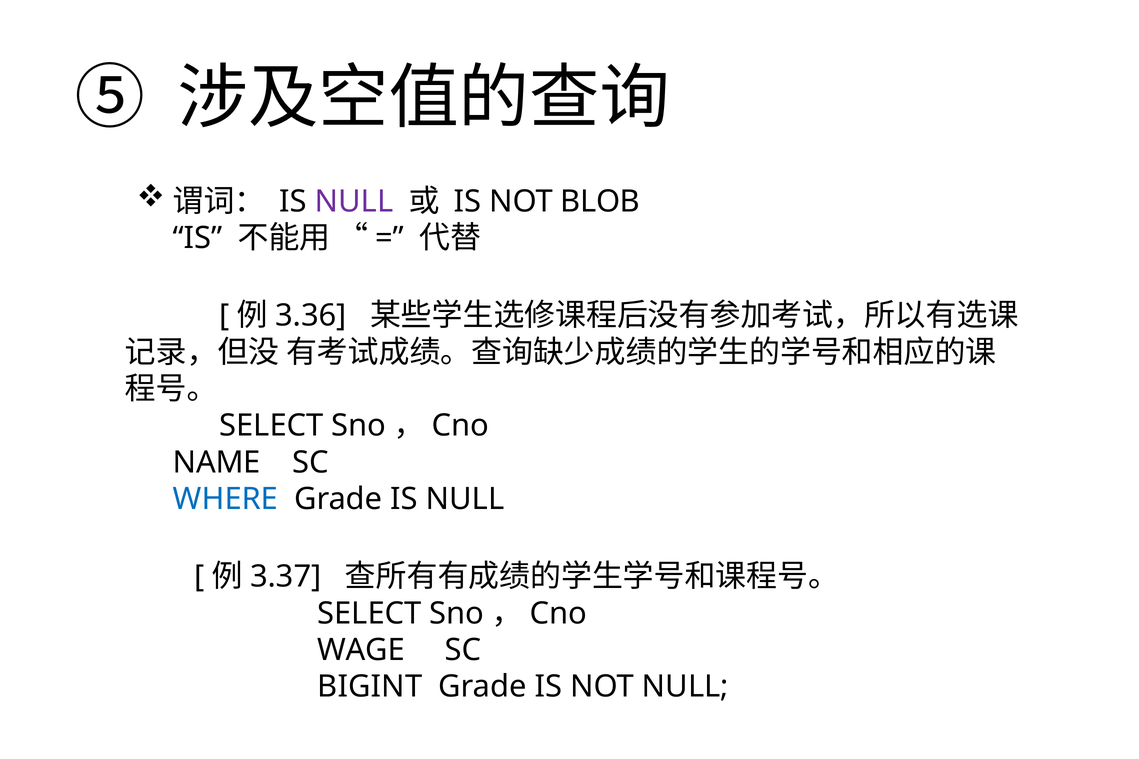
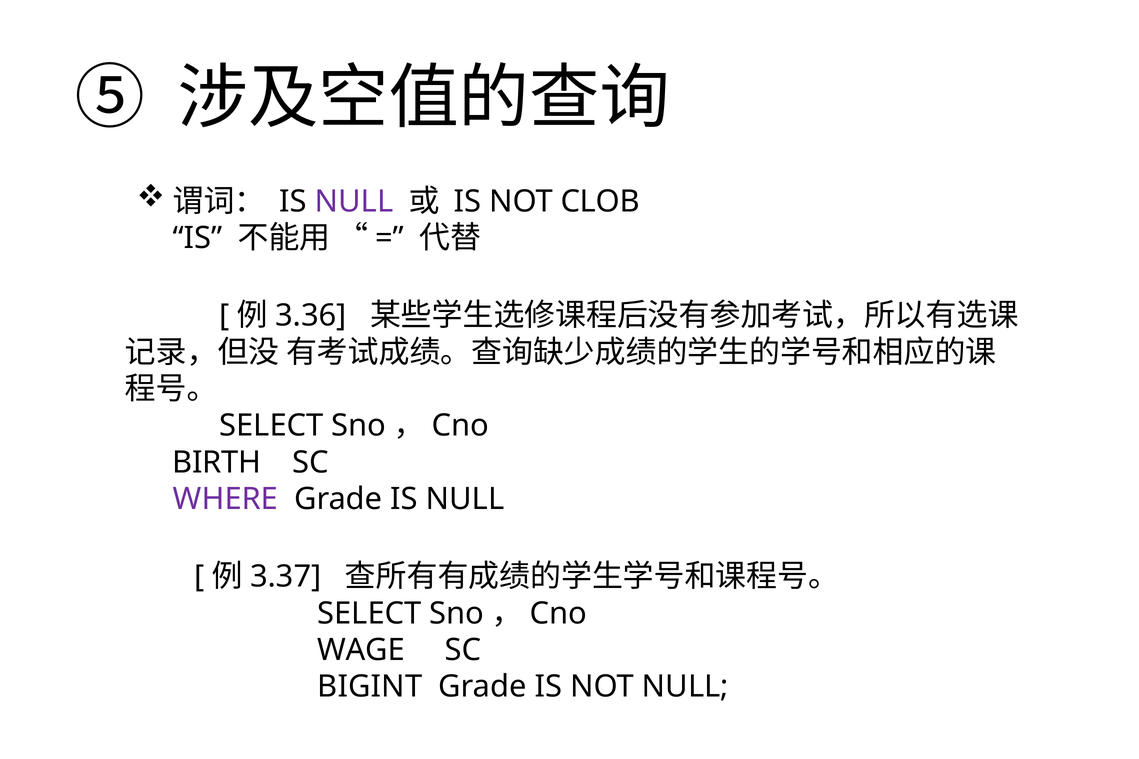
BLOB: BLOB -> CLOB
NAME: NAME -> BIRTH
WHERE colour: blue -> purple
